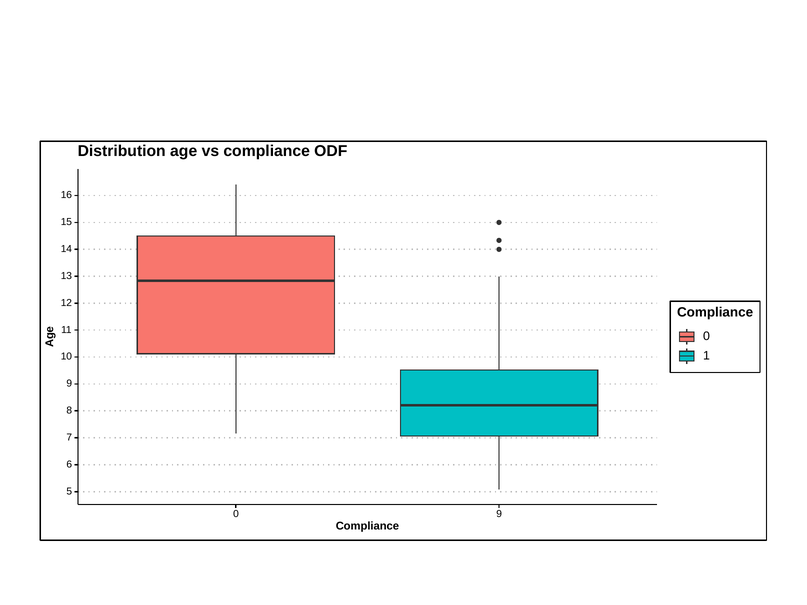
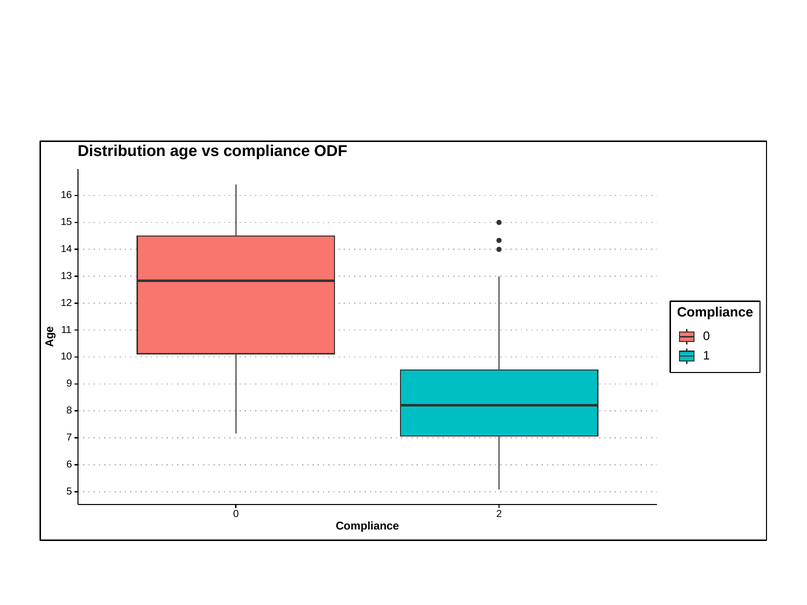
0 9: 9 -> 2
